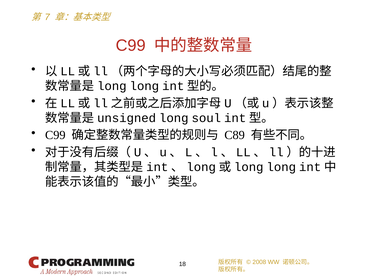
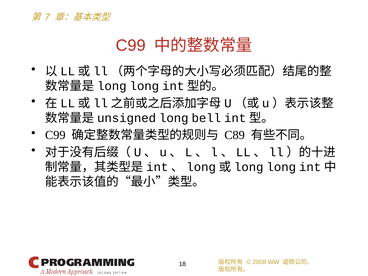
soul: soul -> bell
